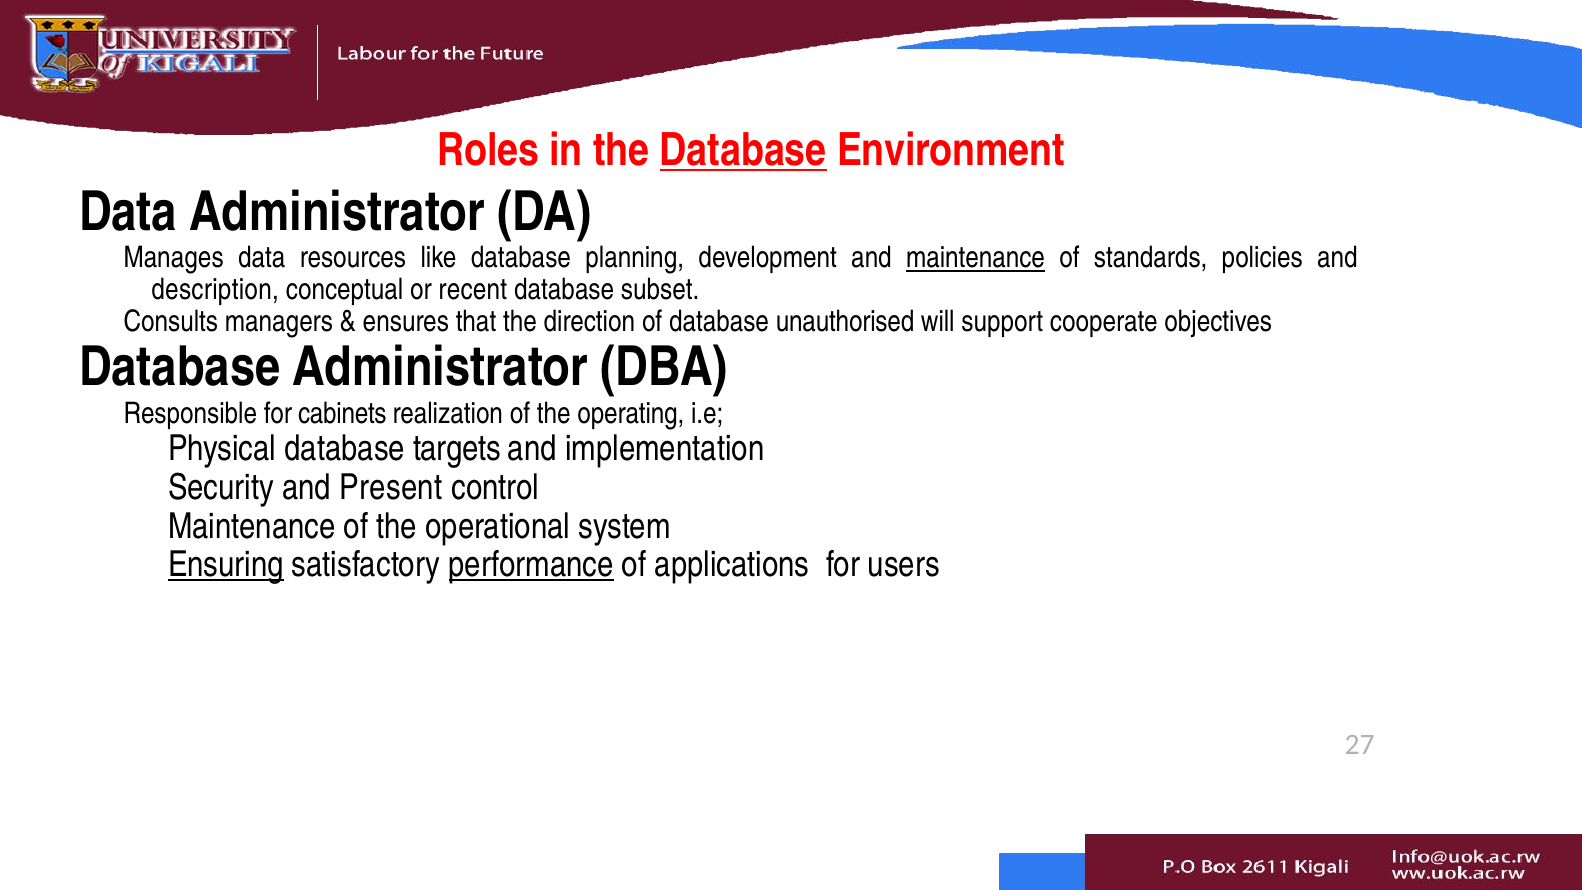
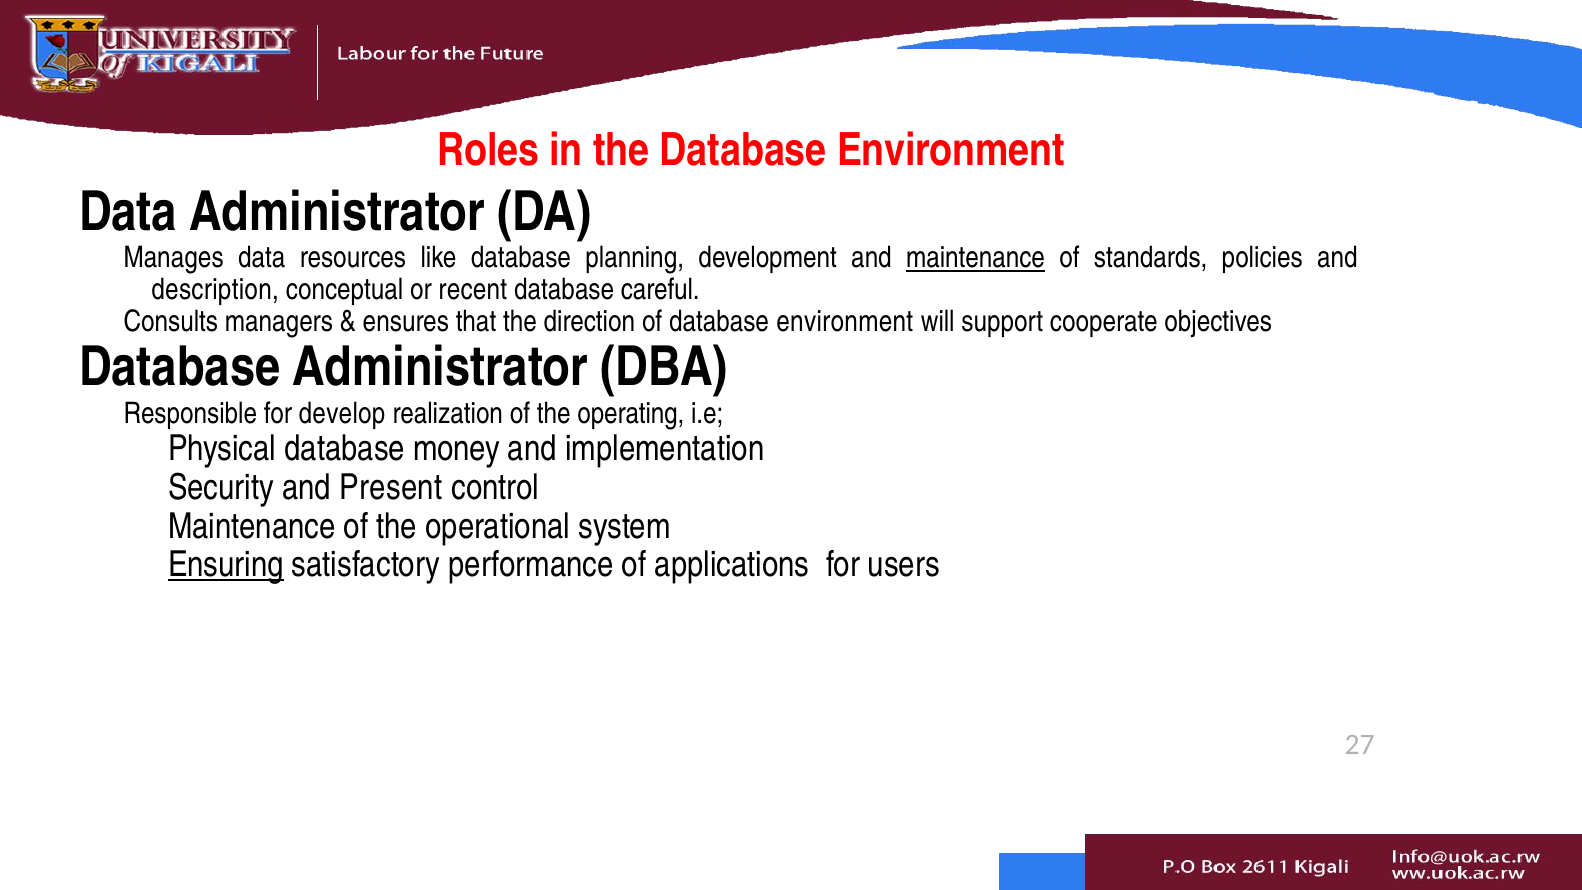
Database at (743, 150) underline: present -> none
subset: subset -> careful
of database unauthorised: unauthorised -> environment
cabinets: cabinets -> develop
targets: targets -> money
performance underline: present -> none
